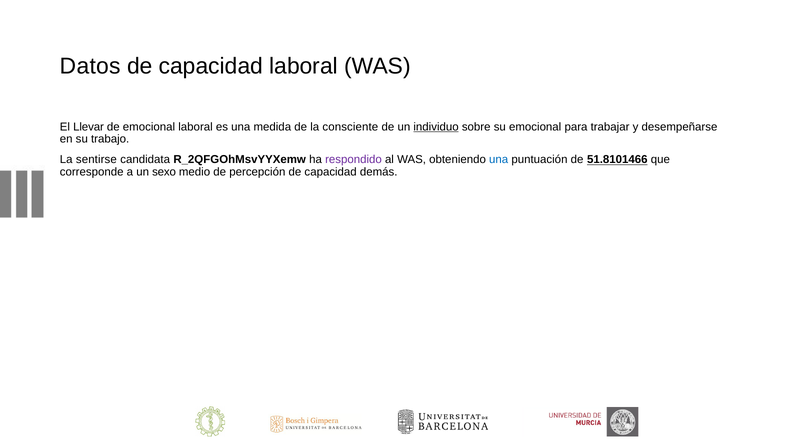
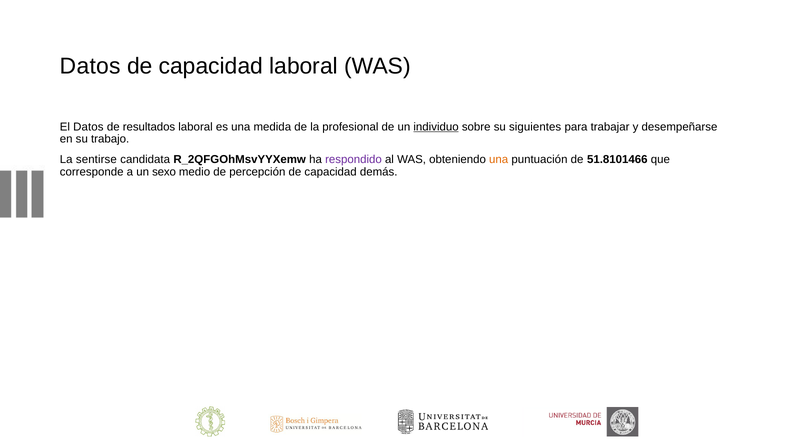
El Llevar: Llevar -> Datos
de emocional: emocional -> resultados
consciente: consciente -> profesional
su emocional: emocional -> siguientes
una at (499, 160) colour: blue -> orange
51.8101466 underline: present -> none
